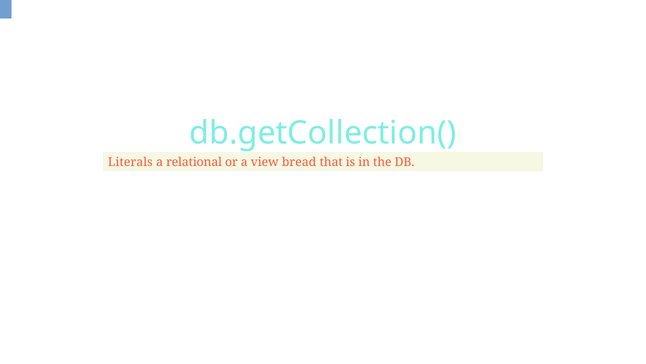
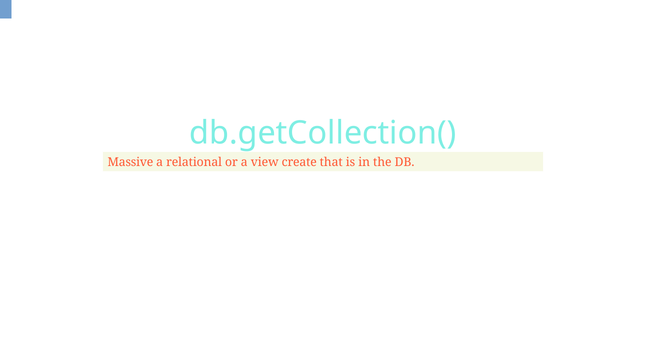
Literals: Literals -> Massive
bread: bread -> create
